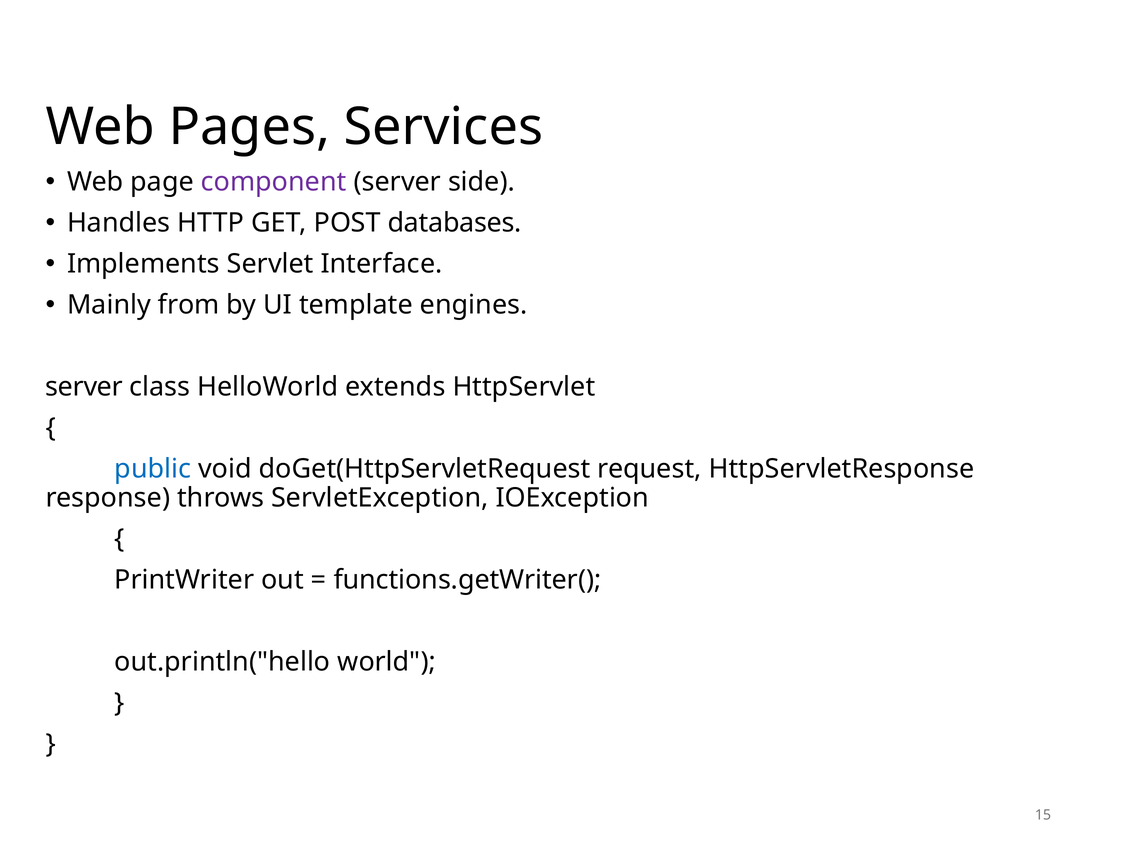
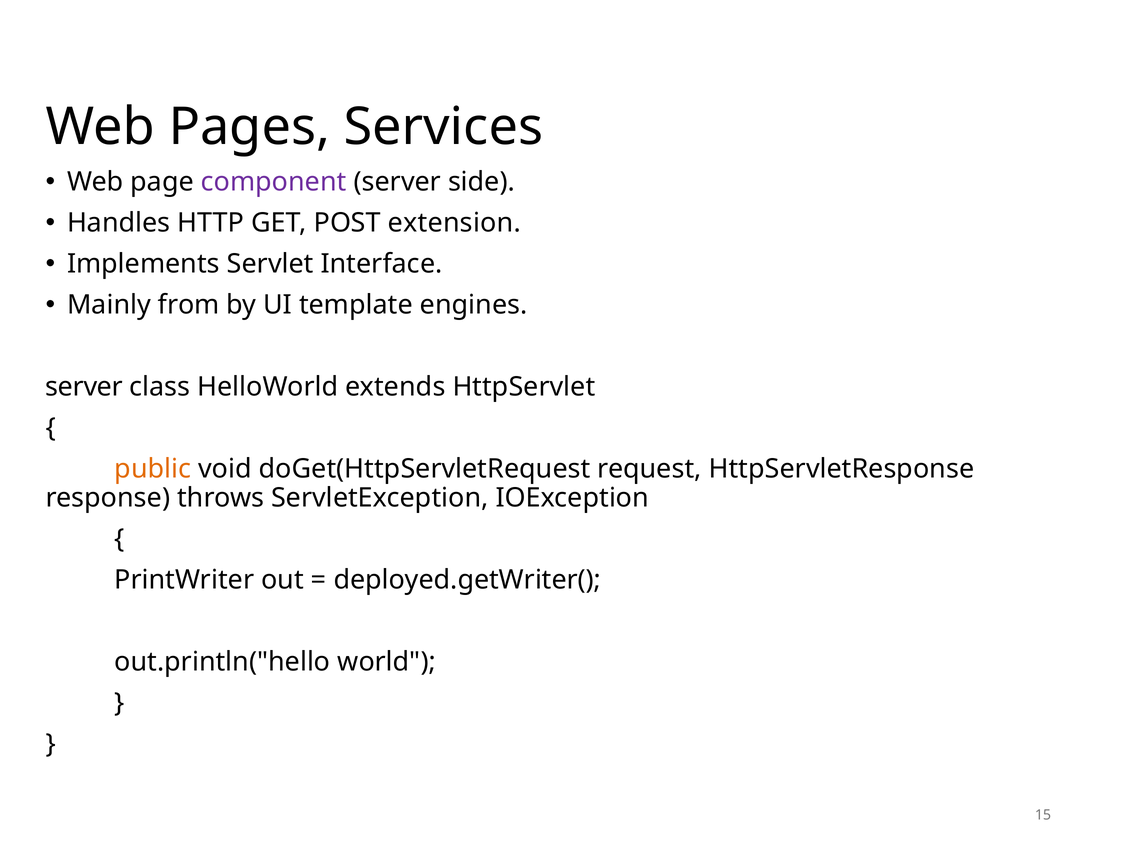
databases: databases -> extension
public colour: blue -> orange
functions.getWriter(: functions.getWriter( -> deployed.getWriter(
